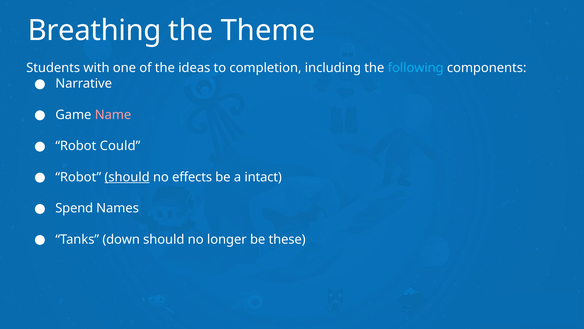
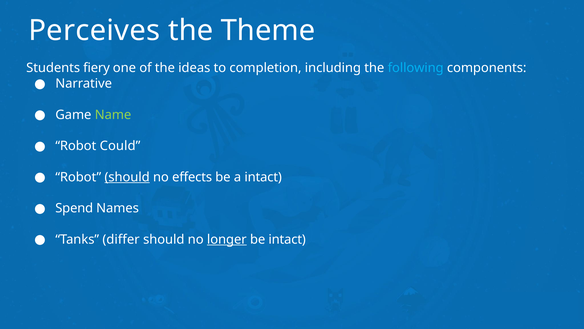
Breathing: Breathing -> Perceives
with: with -> fiery
Name colour: pink -> light green
down: down -> differ
longer underline: none -> present
be these: these -> intact
